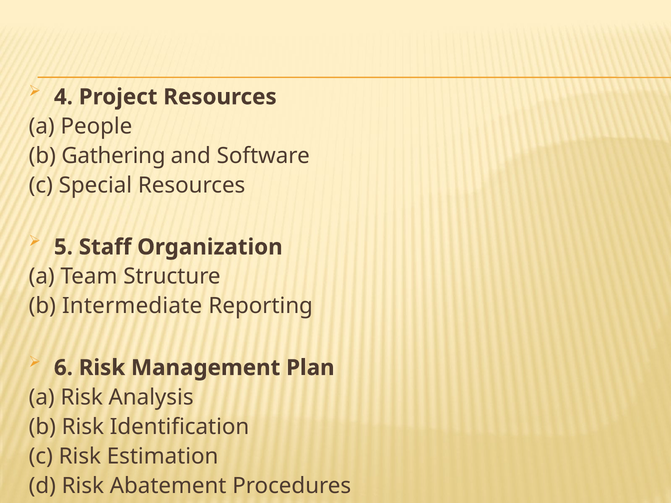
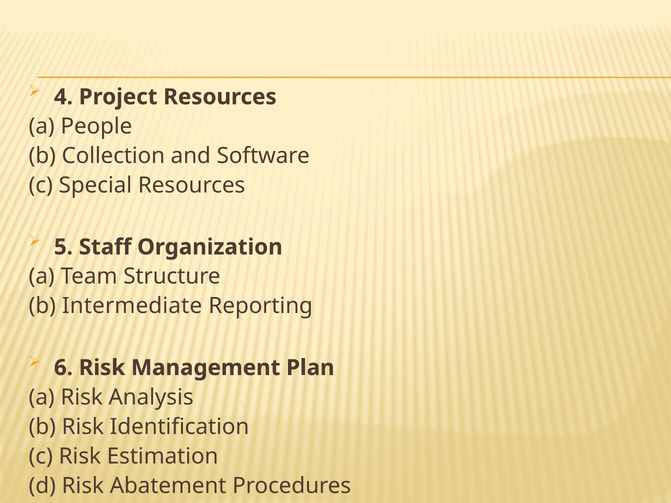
Gathering: Gathering -> Collection
